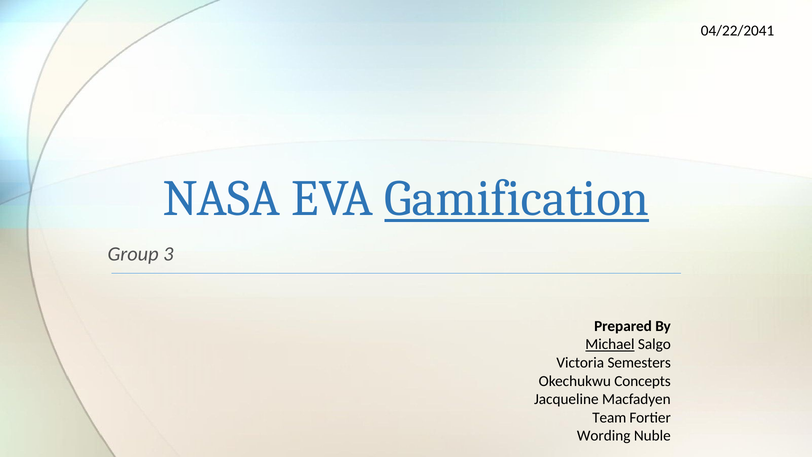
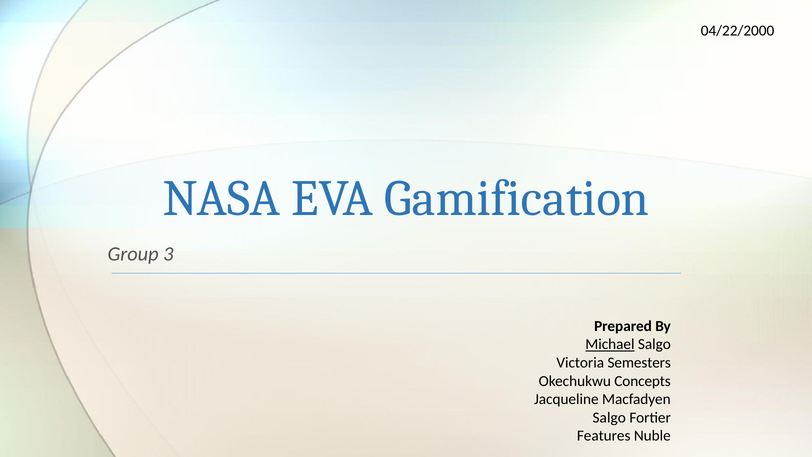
04/22/2041: 04/22/2041 -> 04/22/2000
Gamification underline: present -> none
Team at (609, 417): Team -> Salgo
Wording: Wording -> Features
